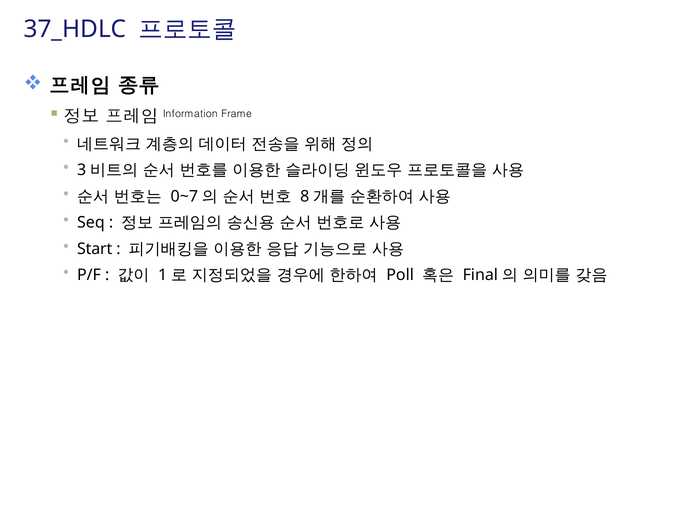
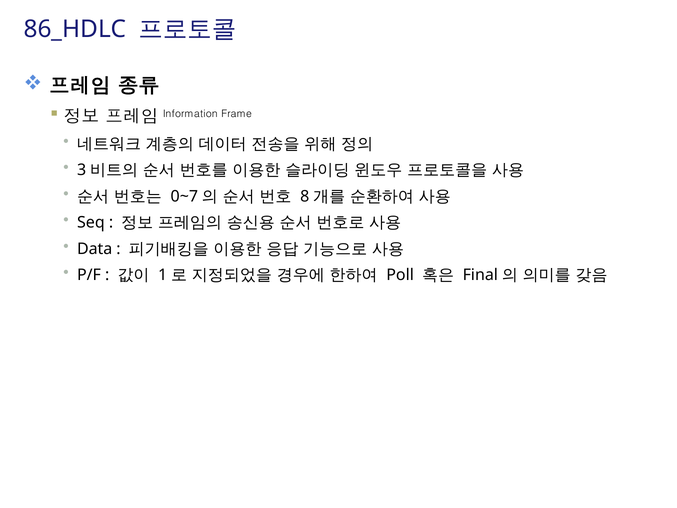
37_HDLC: 37_HDLC -> 86_HDLC
Start: Start -> Data
